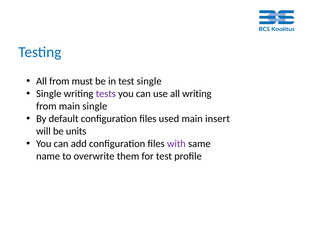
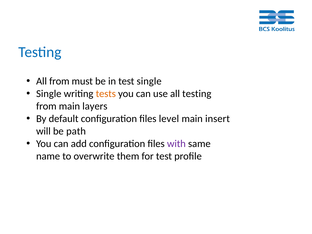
tests colour: purple -> orange
all writing: writing -> testing
main single: single -> layers
used: used -> level
units: units -> path
